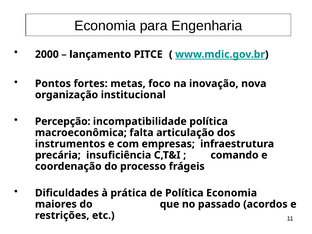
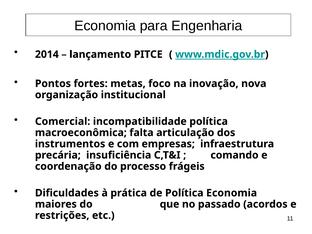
2000: 2000 -> 2014
Percepção: Percepção -> Comercial
